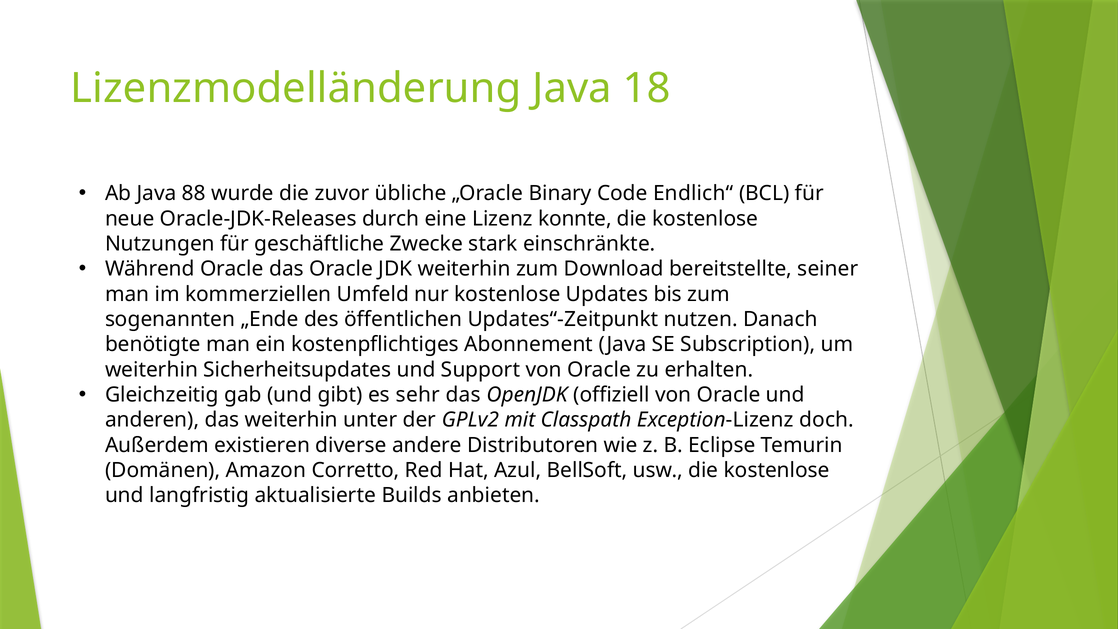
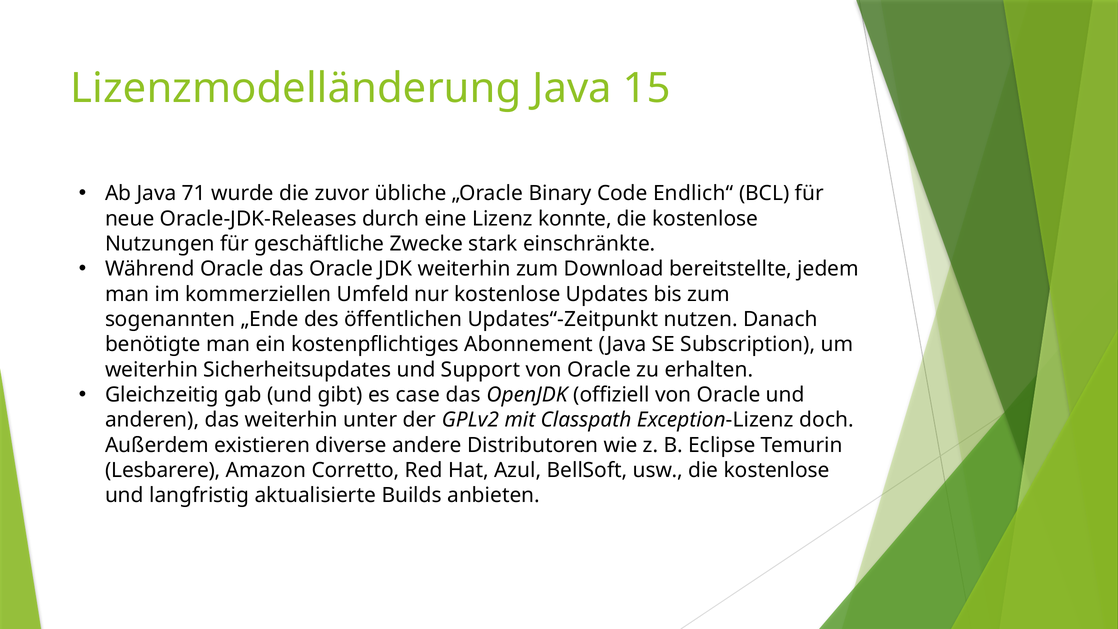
18: 18 -> 15
88: 88 -> 71
seiner: seiner -> jedem
sehr: sehr -> case
Domänen: Domänen -> Lesbarere
